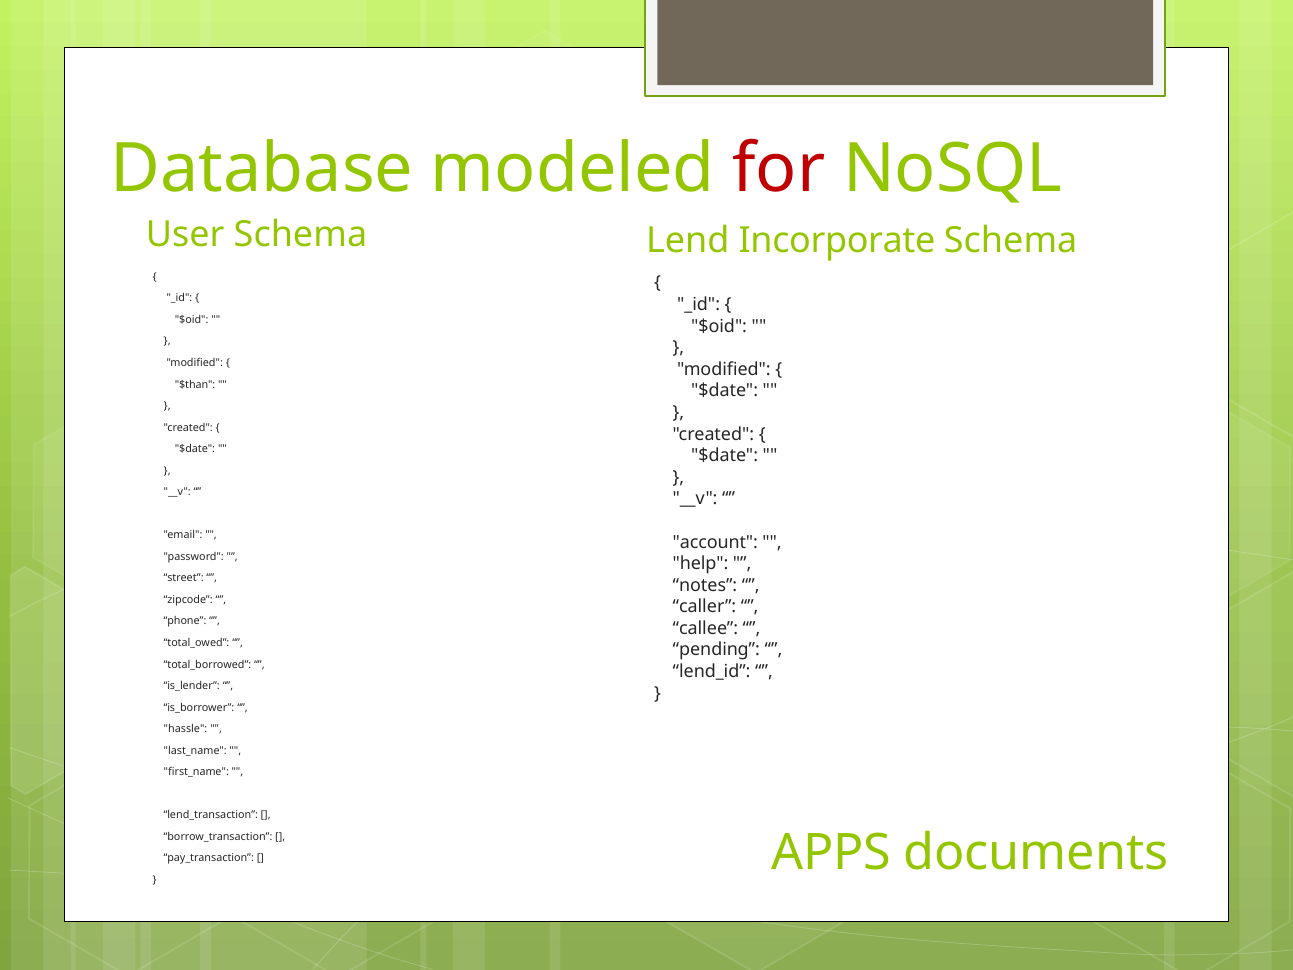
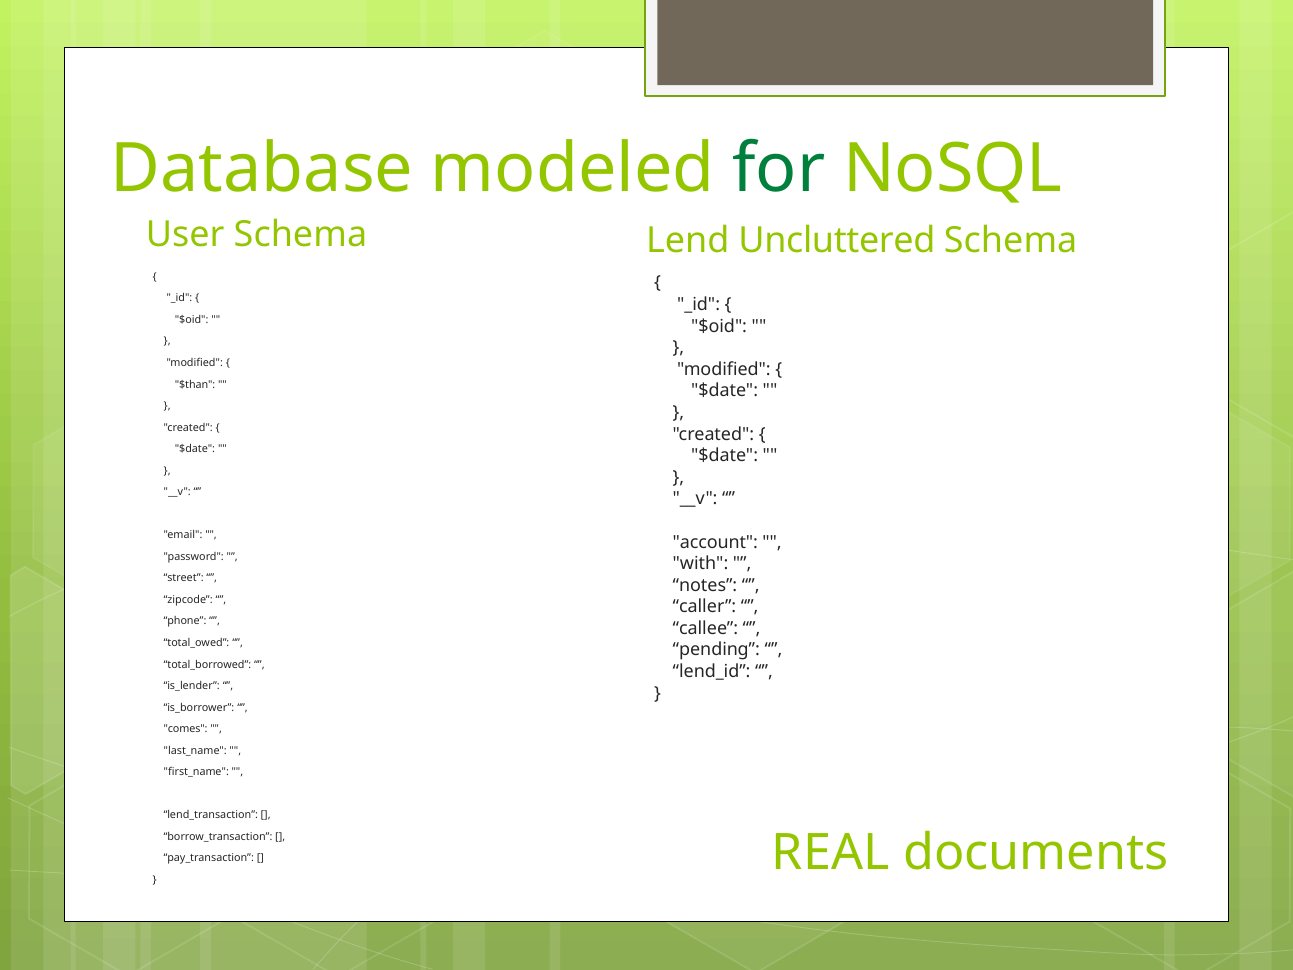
for colour: red -> green
Incorporate: Incorporate -> Uncluttered
help: help -> with
hassle: hassle -> comes
APPS: APPS -> REAL
